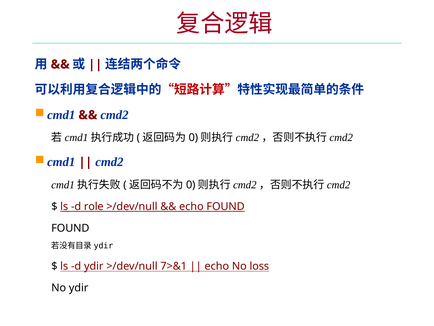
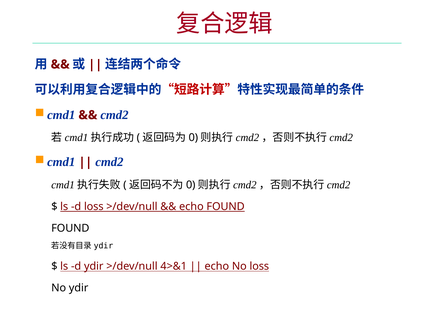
d role: role -> loss
7>&1: 7>&1 -> 4>&1
